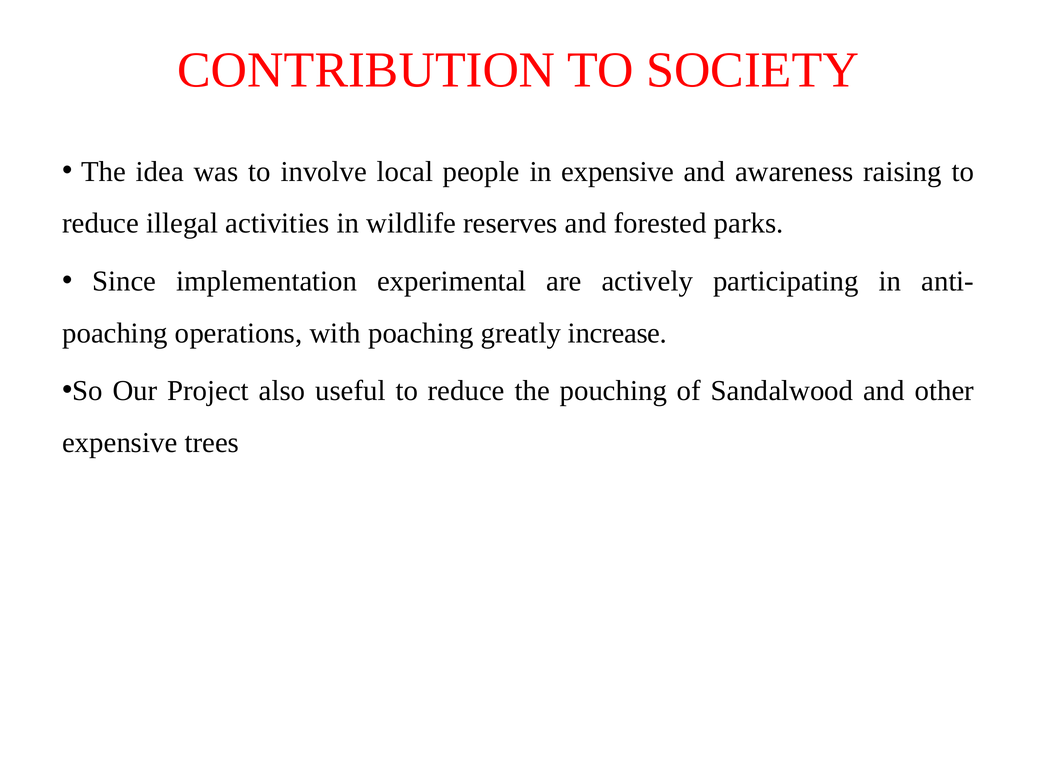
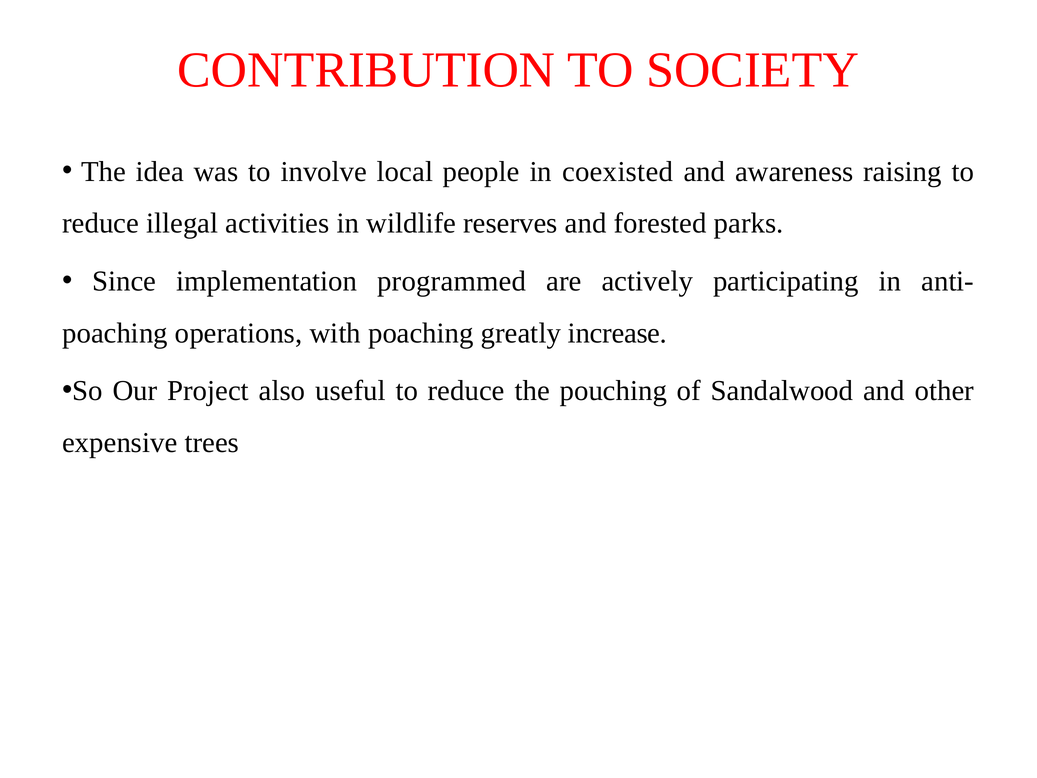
in expensive: expensive -> coexisted
experimental: experimental -> programmed
